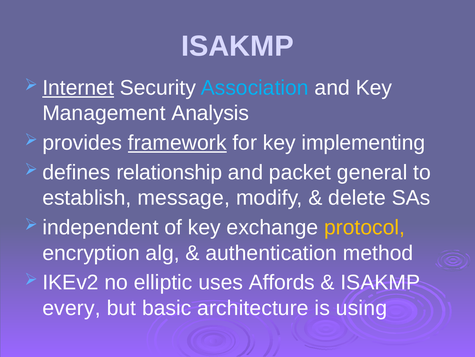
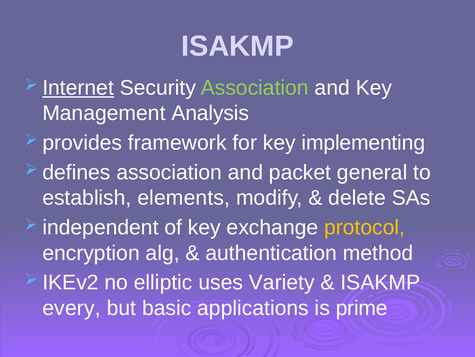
Association at (255, 88) colour: light blue -> light green
framework underline: present -> none
defines relationship: relationship -> association
message: message -> elements
Affords: Affords -> Variety
architecture: architecture -> applications
using: using -> prime
